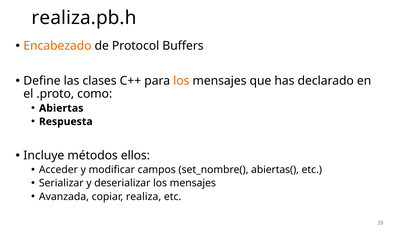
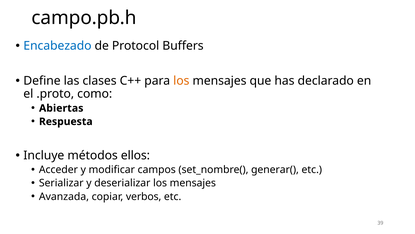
realiza.pb.h: realiza.pb.h -> campo.pb.h
Encabezado colour: orange -> blue
abiertas(: abiertas( -> generar(
realiza: realiza -> verbos
